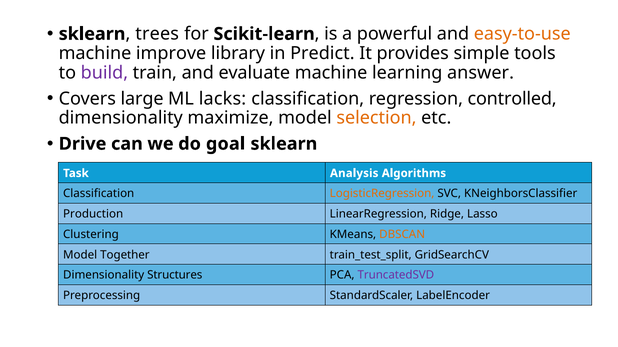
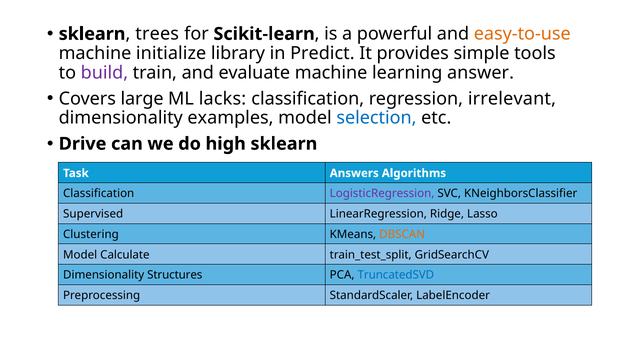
improve: improve -> initialize
controlled: controlled -> irrelevant
maximize: maximize -> examples
selection colour: orange -> blue
goal: goal -> high
Analysis: Analysis -> Answers
LogisticRegression colour: orange -> purple
Production: Production -> Supervised
Together: Together -> Calculate
TruncatedSVD colour: purple -> blue
